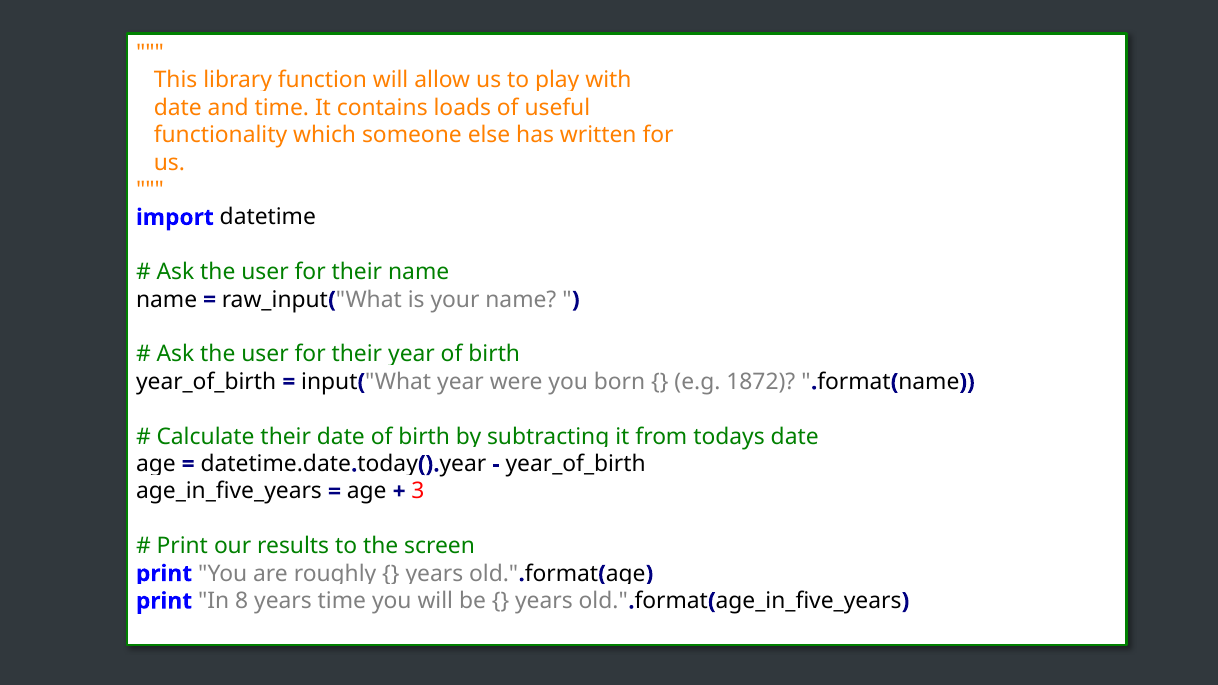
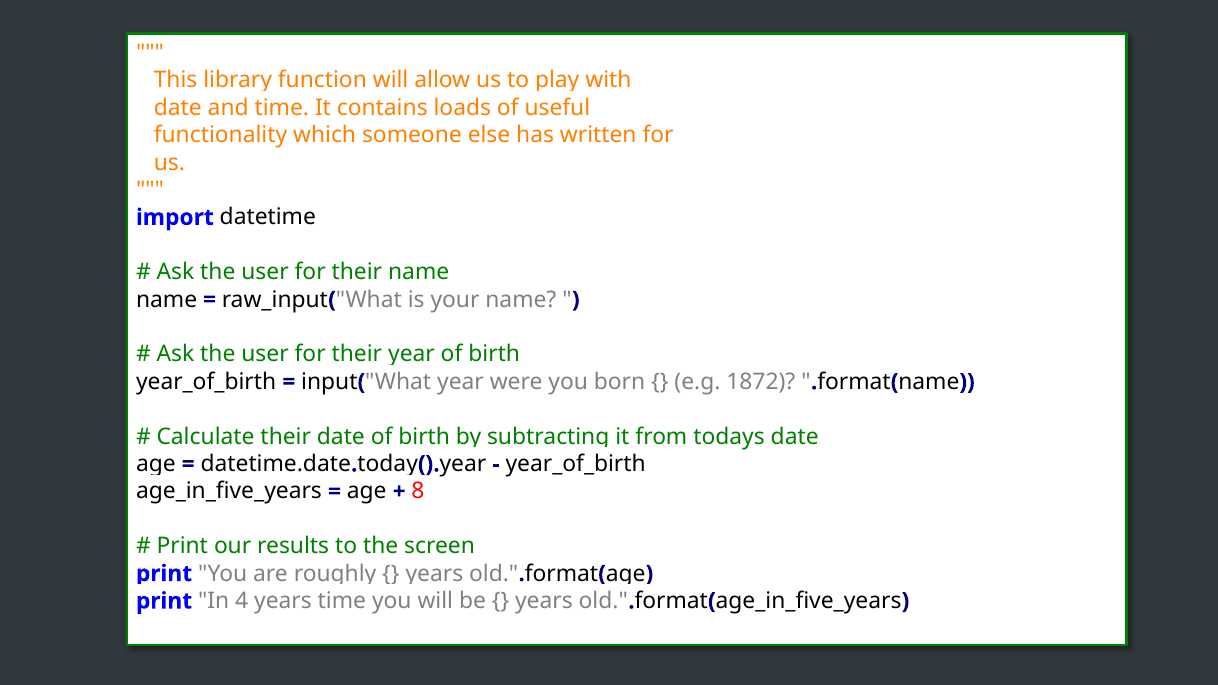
3: 3 -> 8
8: 8 -> 4
